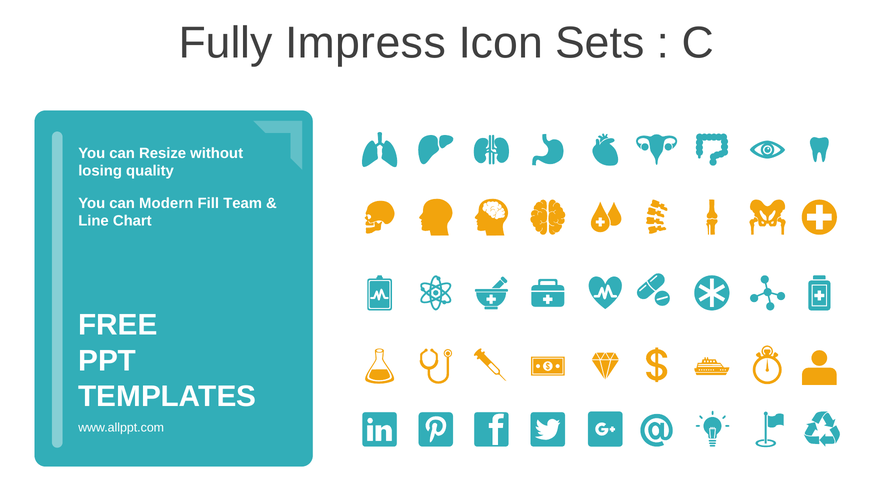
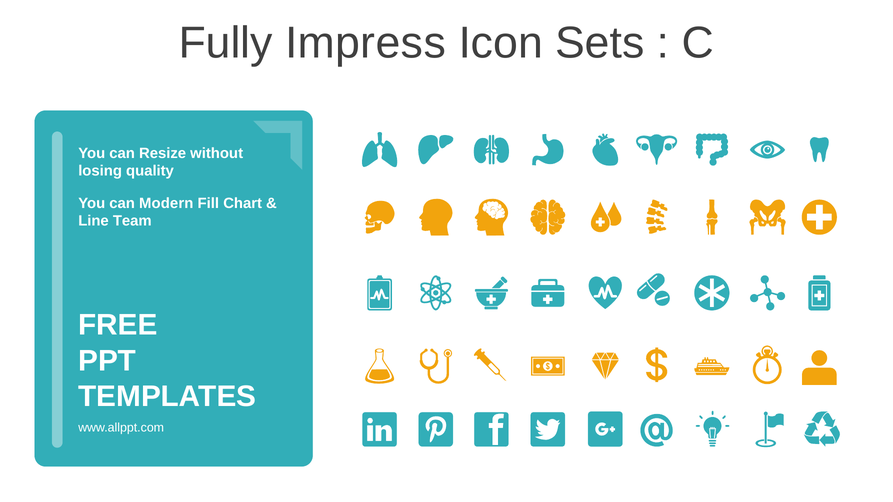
Team: Team -> Chart
Chart: Chart -> Team
